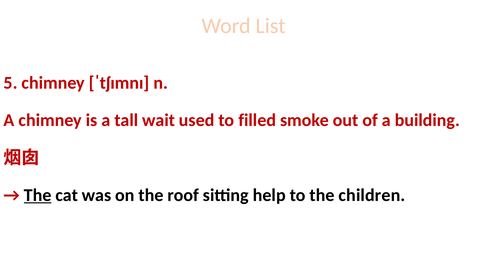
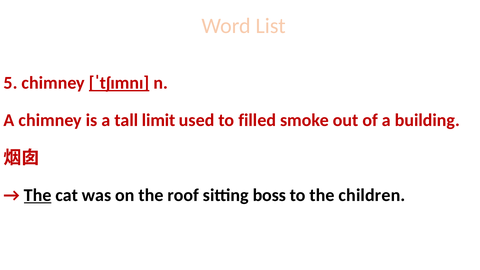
ˈtʃɪmnɪ underline: none -> present
wait: wait -> limit
help: help -> boss
